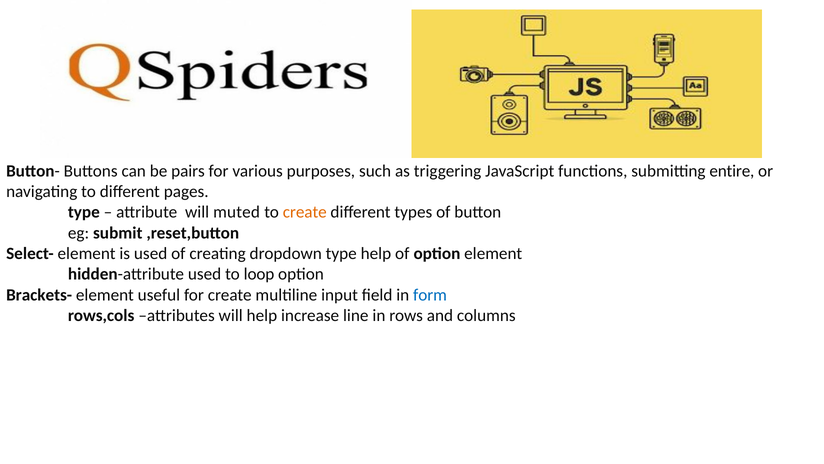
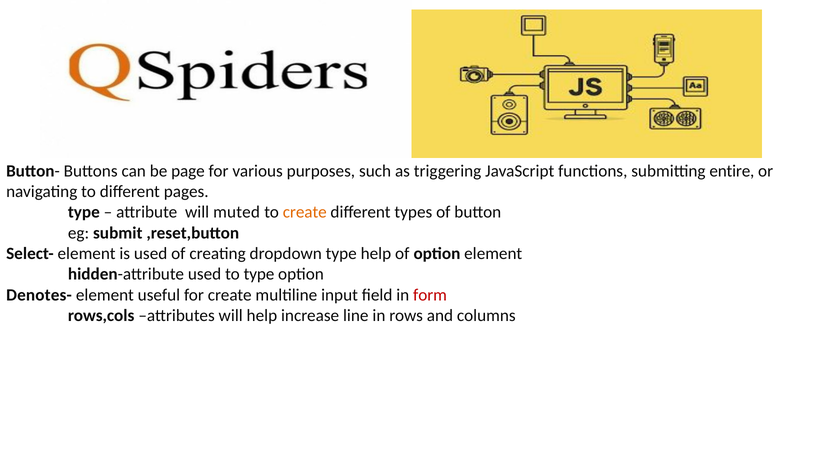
pairs: pairs -> page
to loop: loop -> type
Brackets-: Brackets- -> Denotes-
form colour: blue -> red
